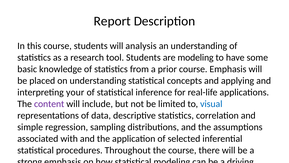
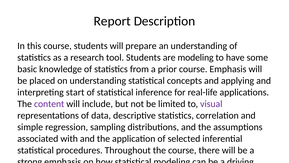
analysis: analysis -> prepare
your: your -> start
visual colour: blue -> purple
